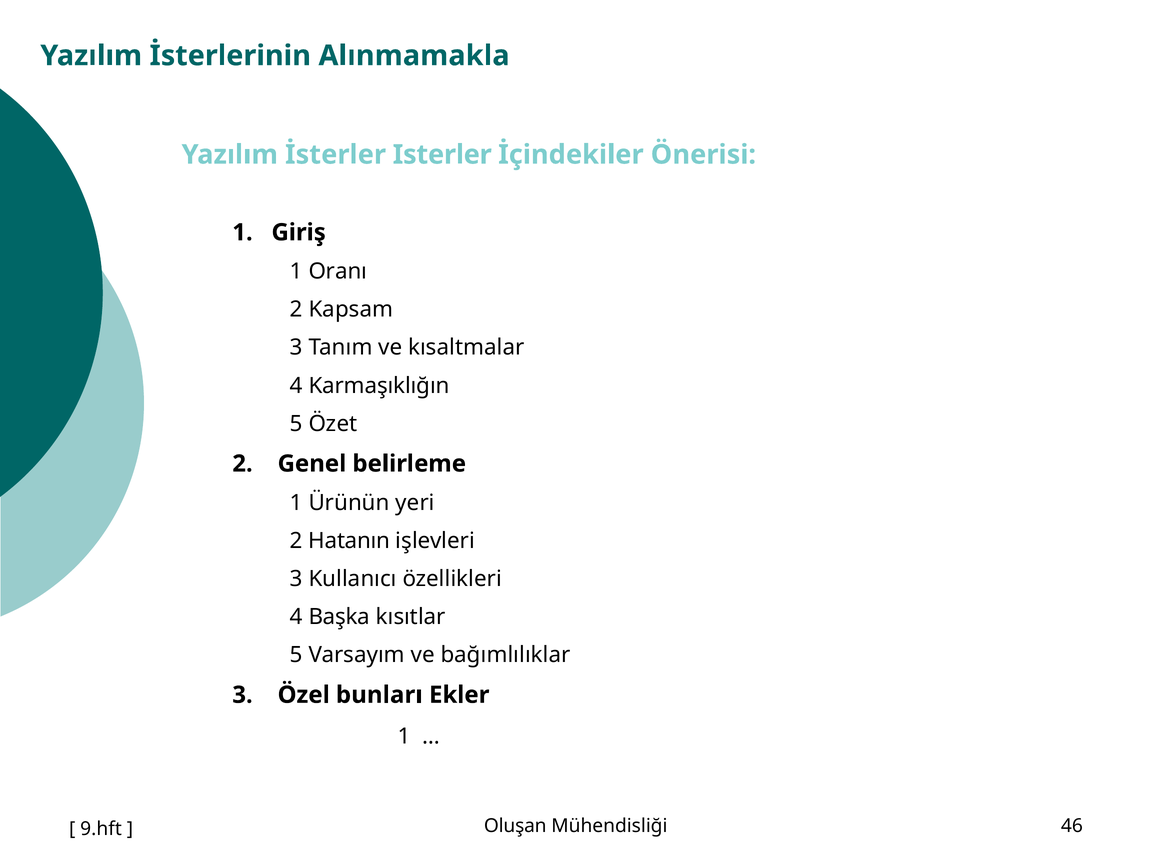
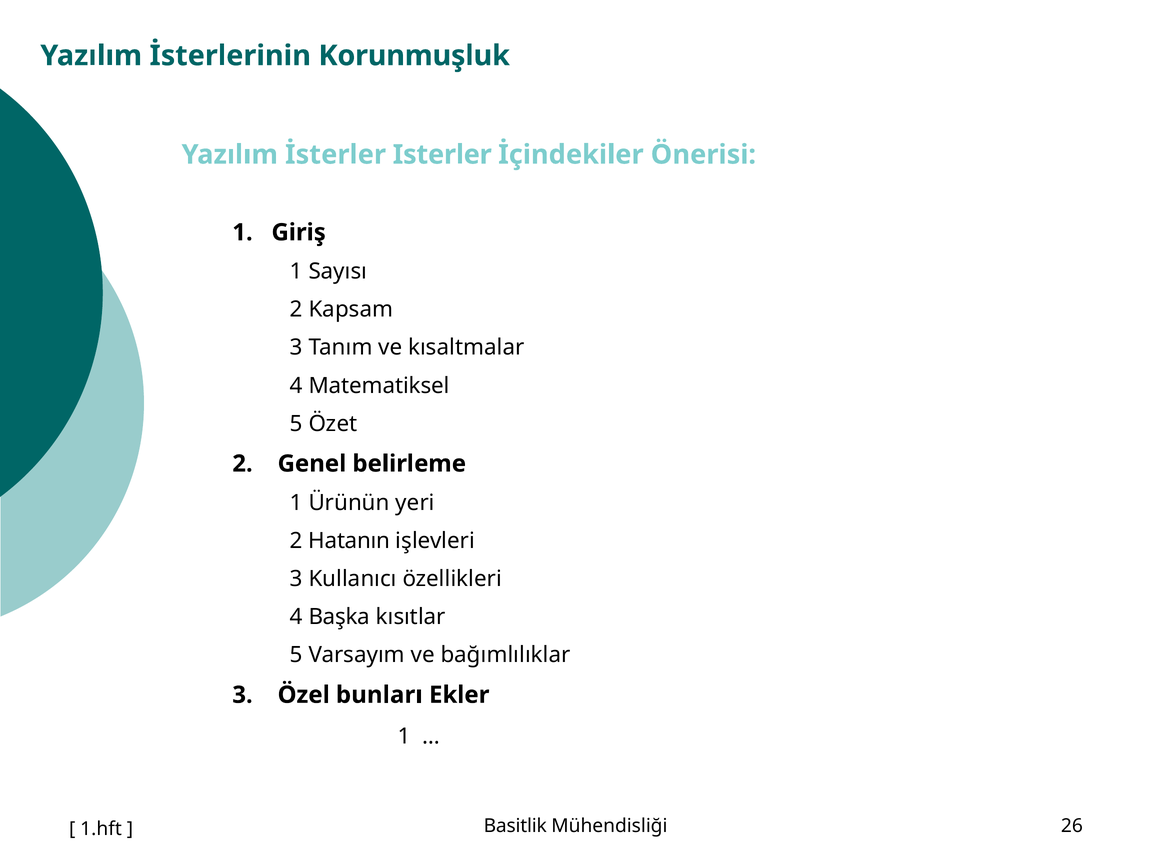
Alınmamakla: Alınmamakla -> Korunmuşluk
Oranı: Oranı -> Sayısı
Karmaşıklığın: Karmaşıklığın -> Matematiksel
Oluşan: Oluşan -> Basitlik
46: 46 -> 26
9.hft: 9.hft -> 1.hft
